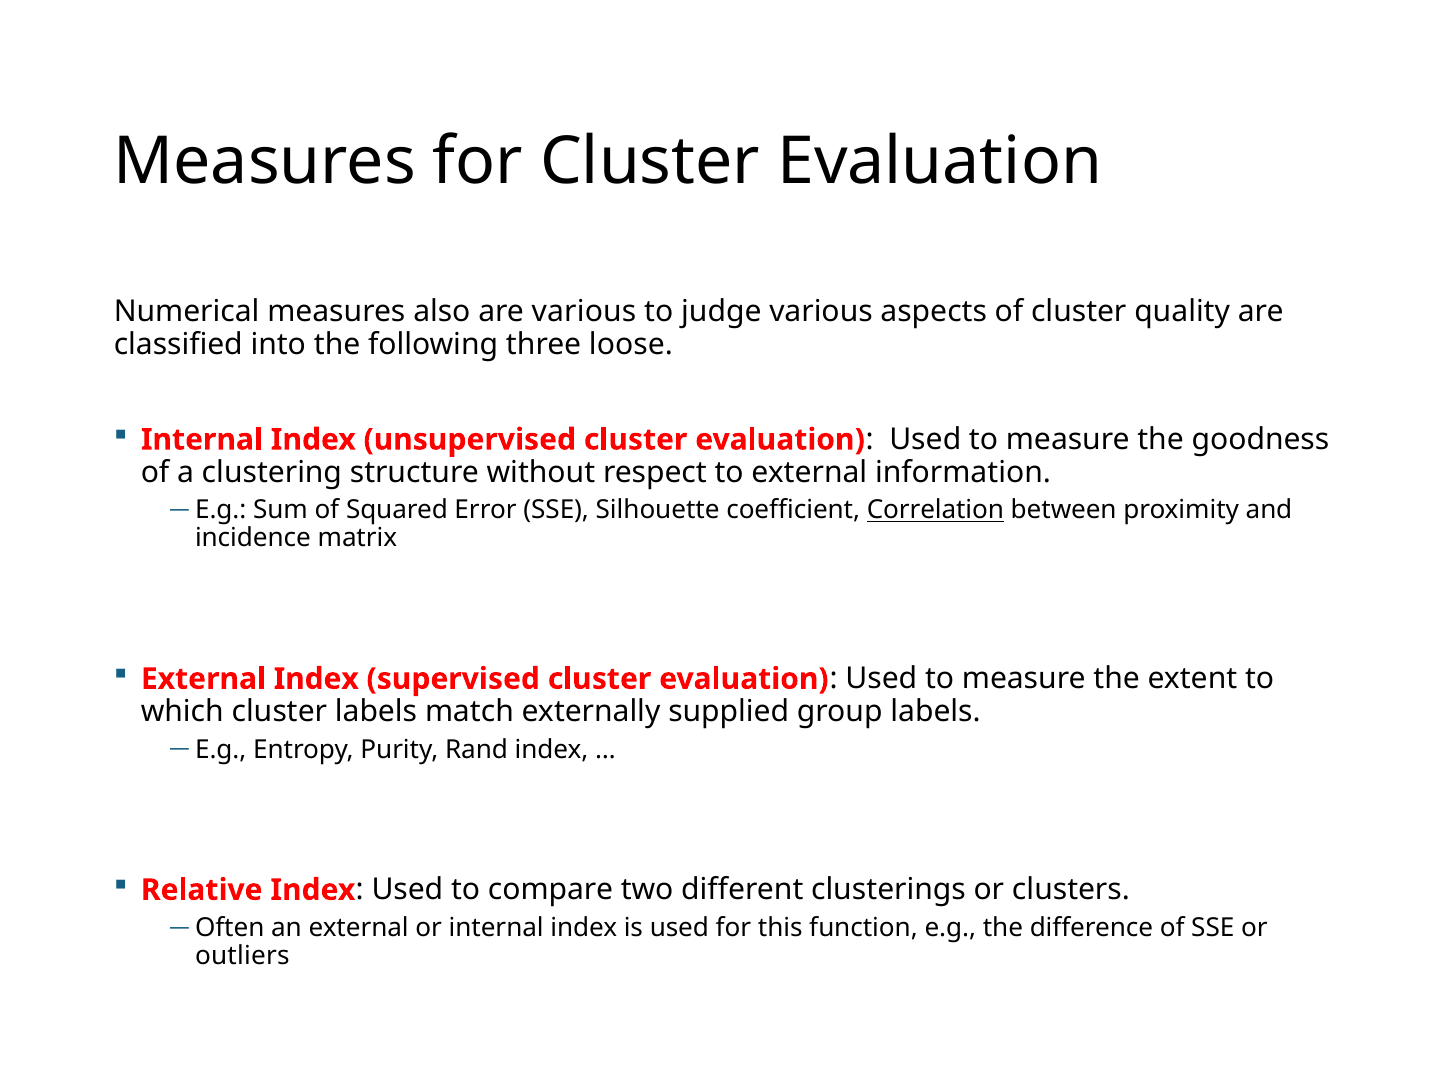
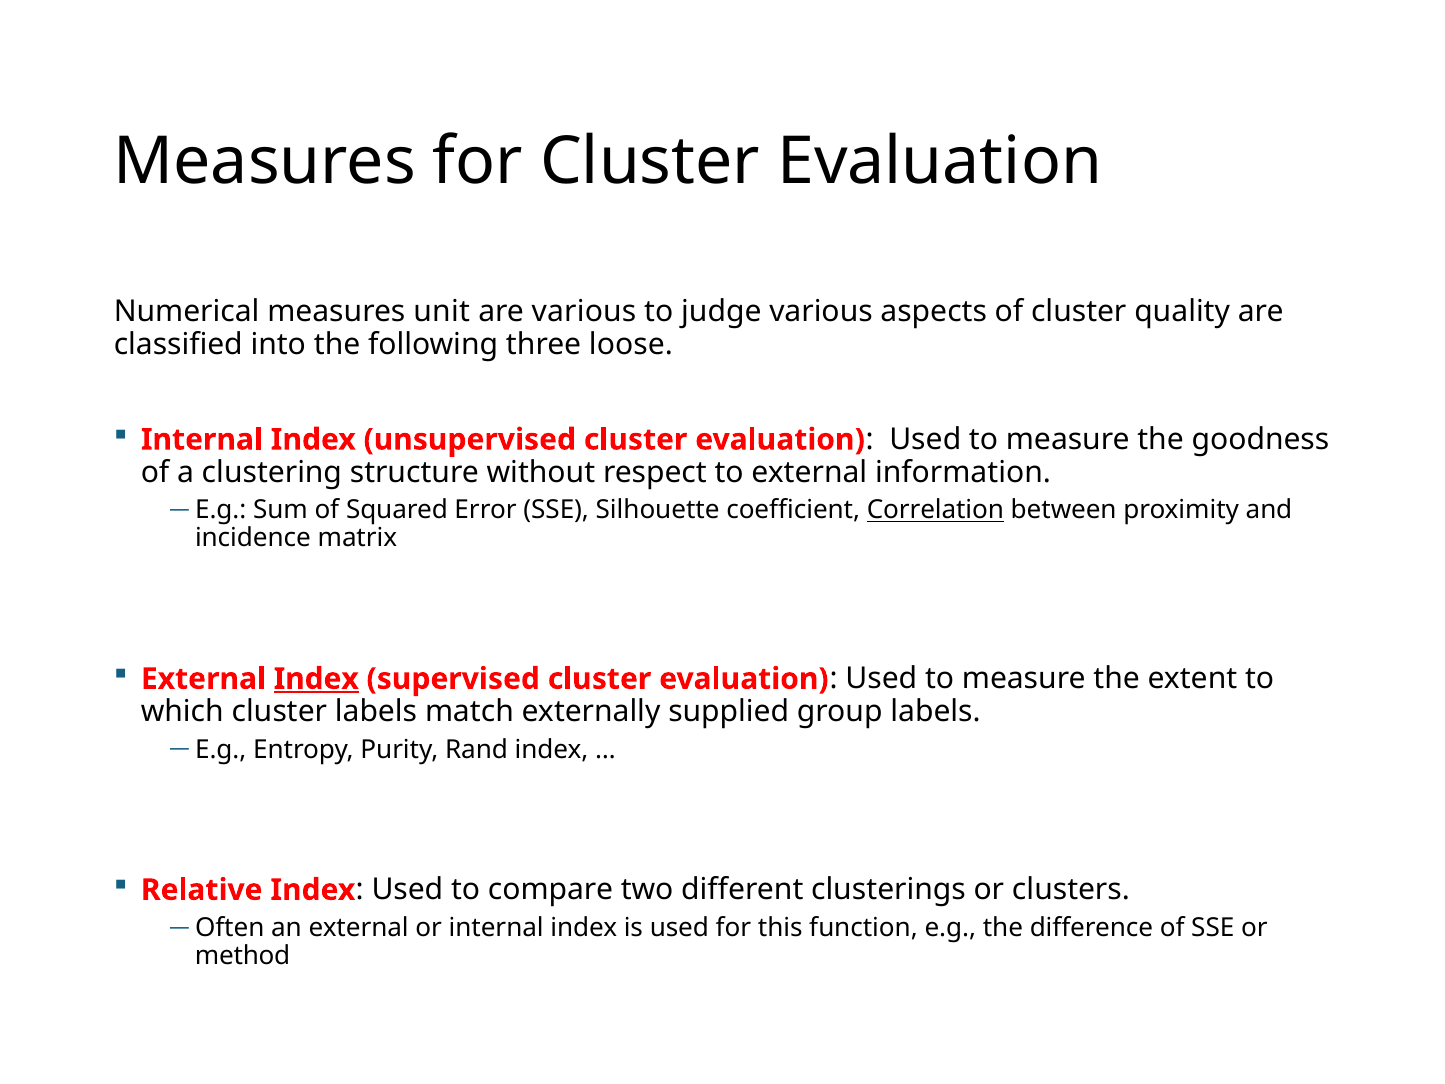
also: also -> unit
Index at (316, 679) underline: none -> present
outliers: outliers -> method
